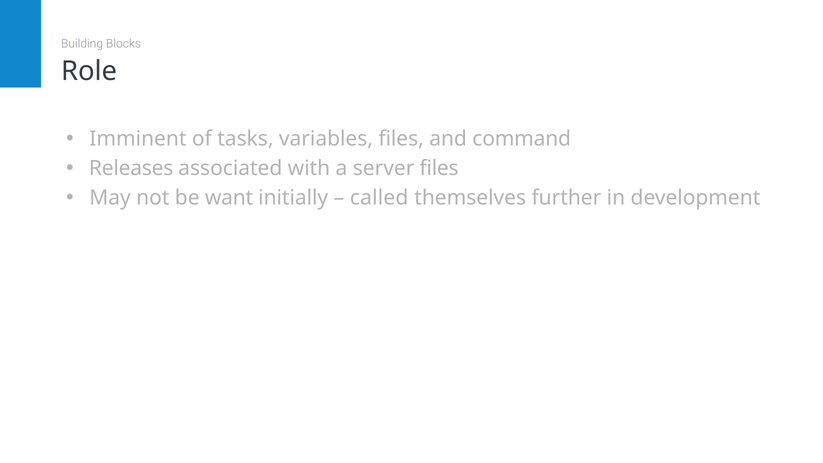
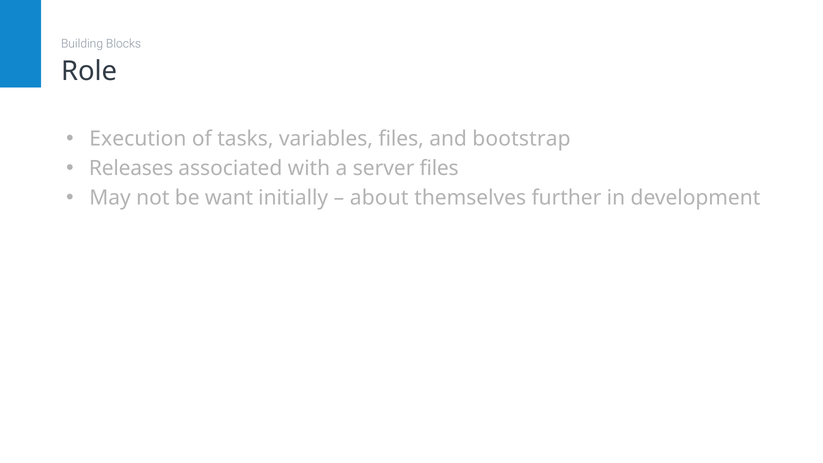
Imminent: Imminent -> Execution
command: command -> bootstrap
called: called -> about
